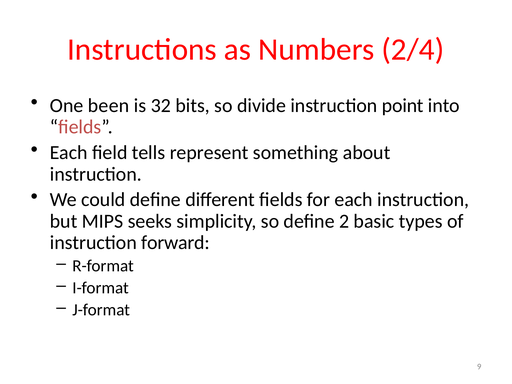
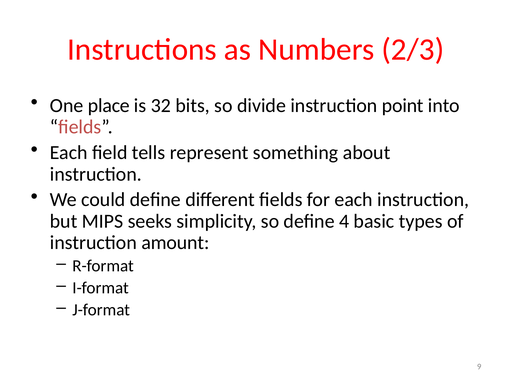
2/4: 2/4 -> 2/3
been: been -> place
2: 2 -> 4
forward: forward -> amount
